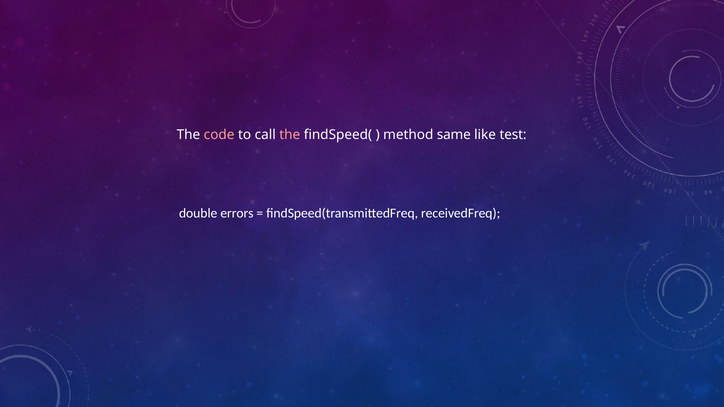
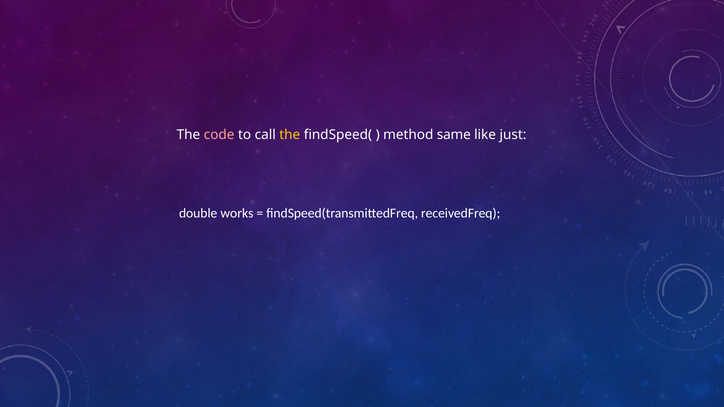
the at (290, 135) colour: pink -> yellow
test: test -> just
errors: errors -> works
